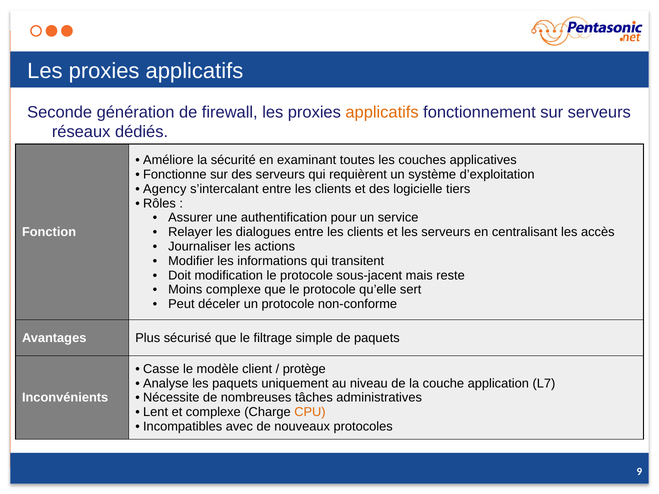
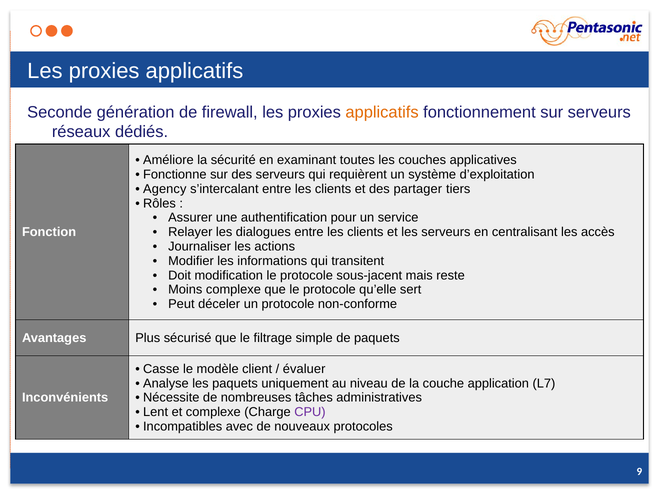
logicielle: logicielle -> partager
protège: protège -> évaluer
CPU colour: orange -> purple
